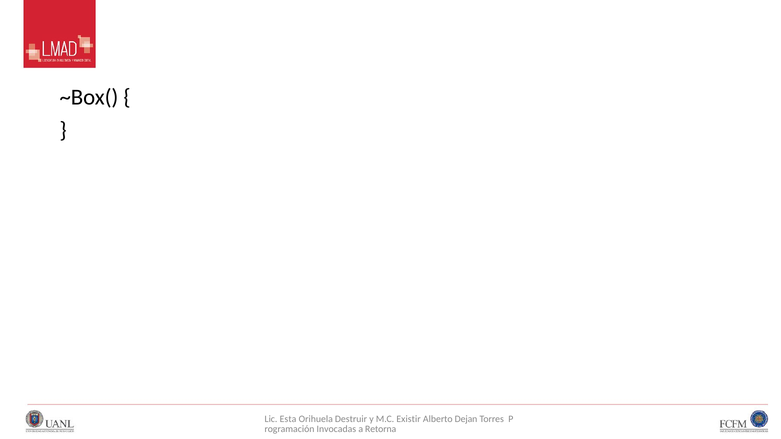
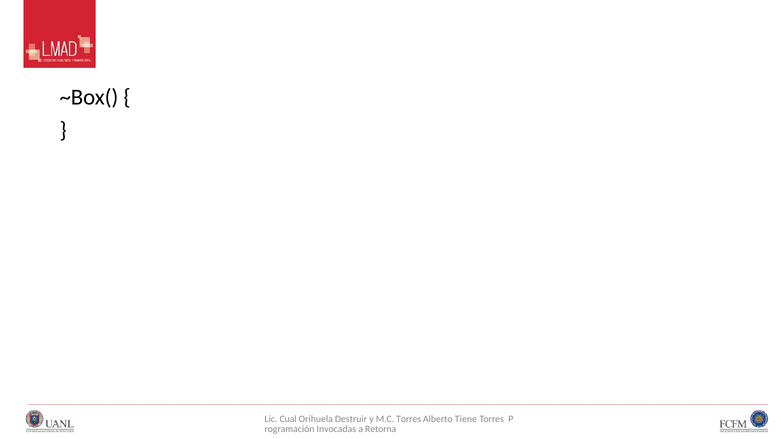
Esta: Esta -> Cual
M.C Existir: Existir -> Torres
Dejan: Dejan -> Tiene
